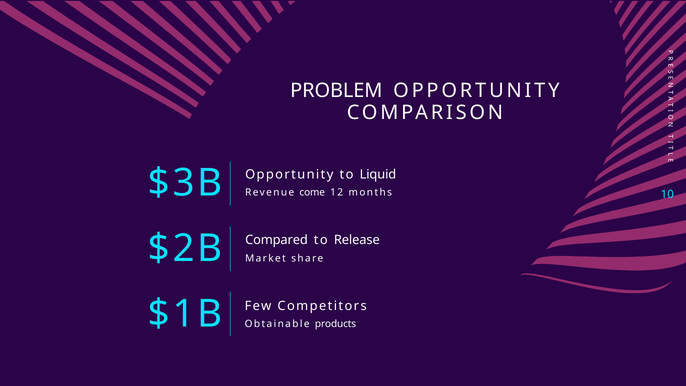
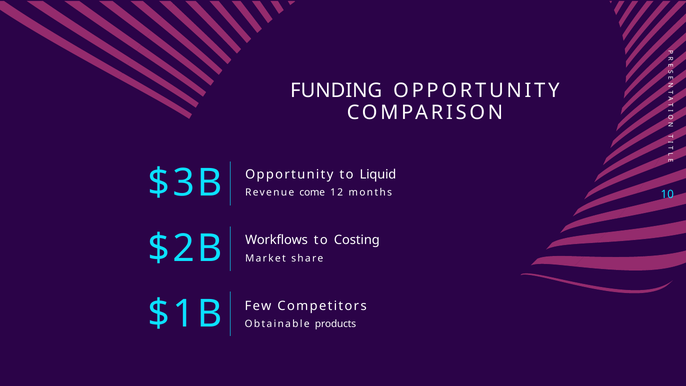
PROBLEM: PROBLEM -> FUNDING
Compared: Compared -> Workflows
Release: Release -> Costing
